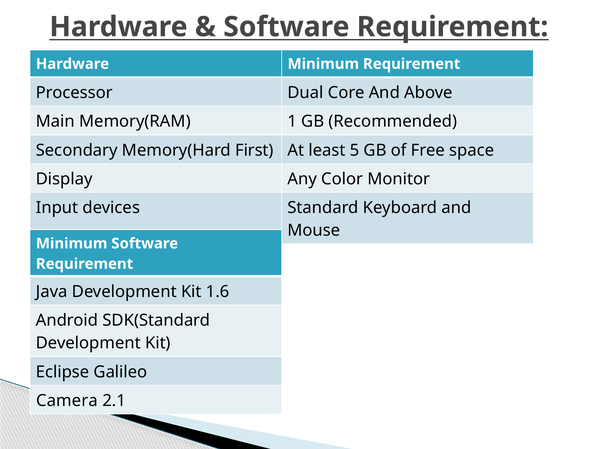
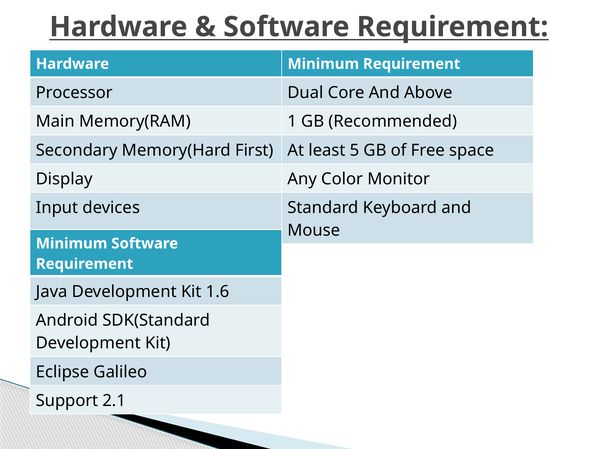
Camera: Camera -> Support
